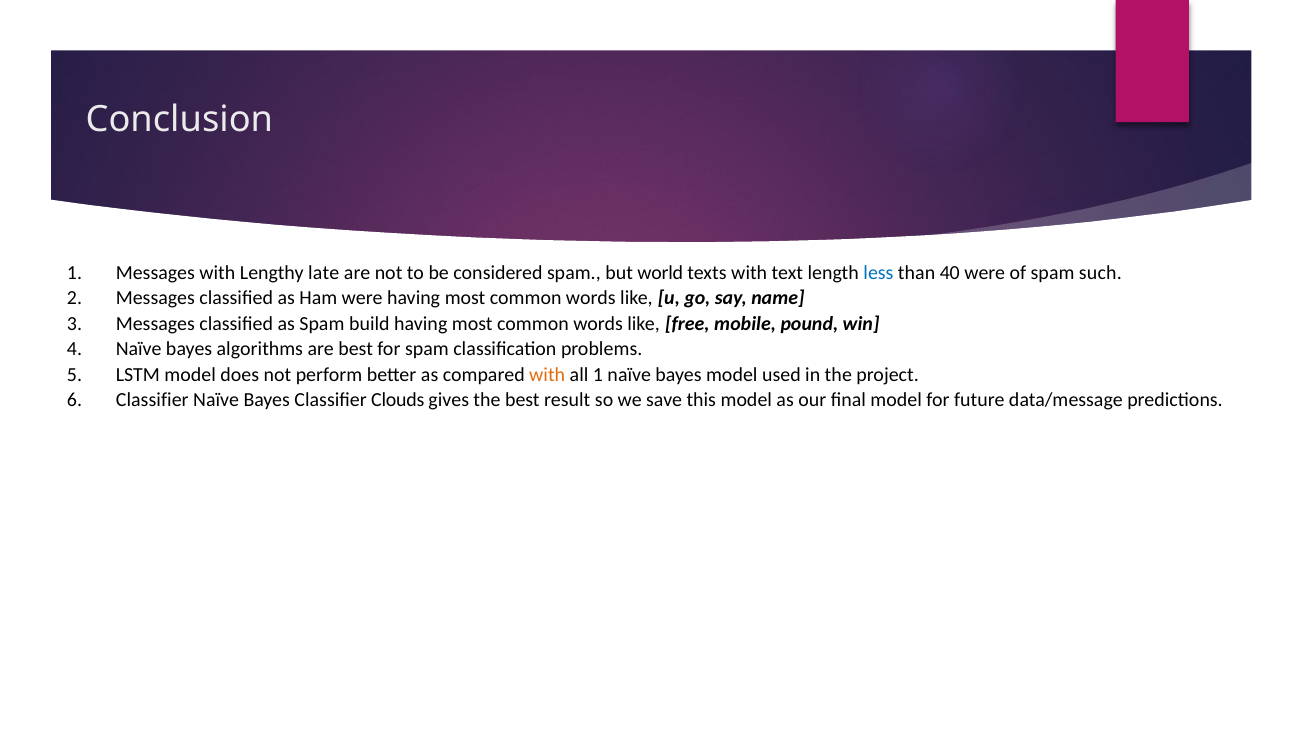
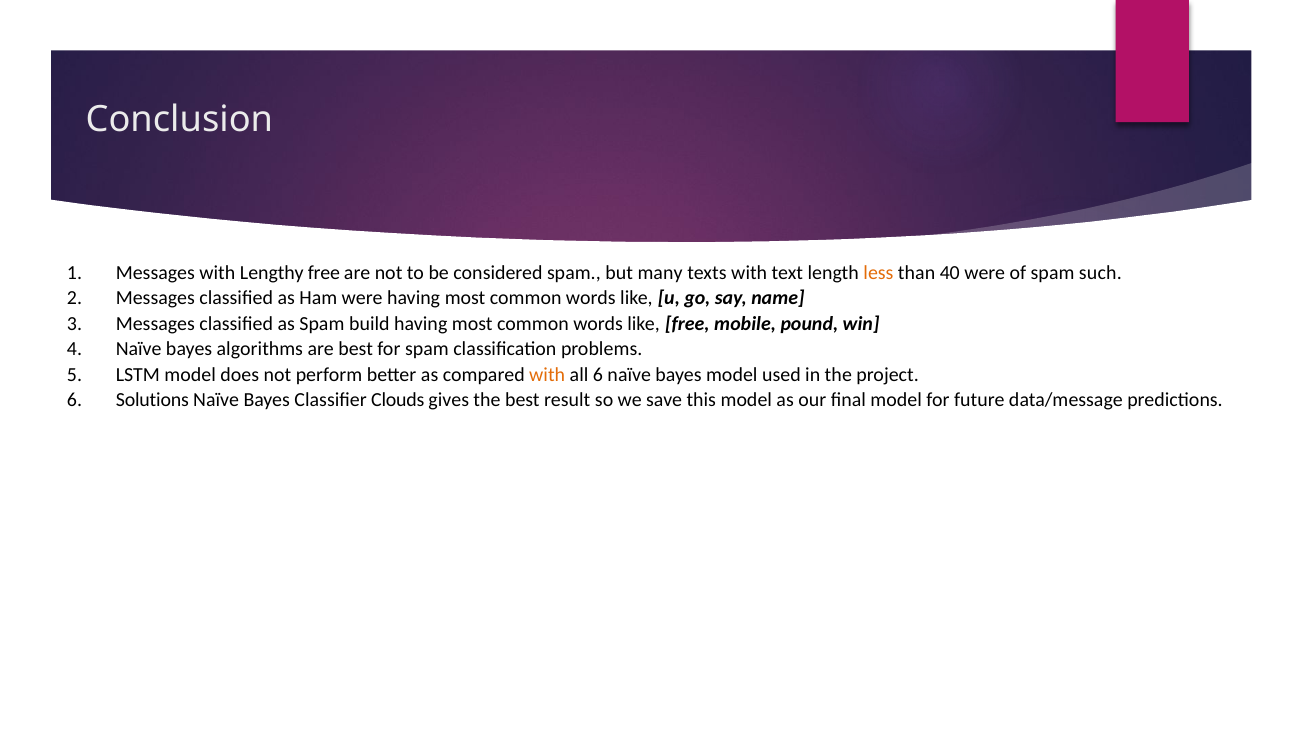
Lengthy late: late -> free
world: world -> many
less colour: blue -> orange
all 1: 1 -> 6
Classifier at (152, 400): Classifier -> Solutions
